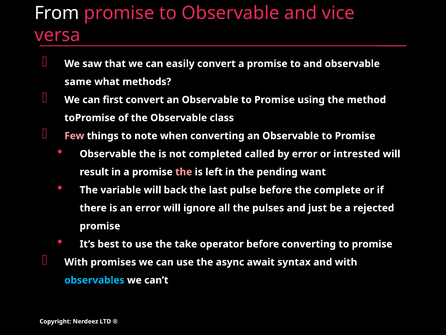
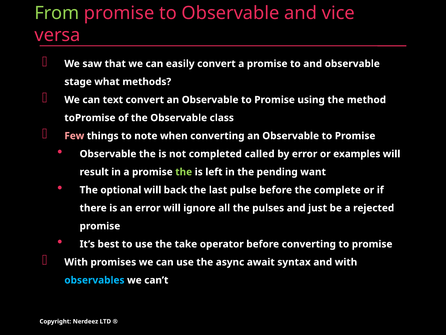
From colour: white -> light green
same: same -> stage
first: first -> text
intrested: intrested -> examples
the at (184, 172) colour: pink -> light green
variable: variable -> optional
